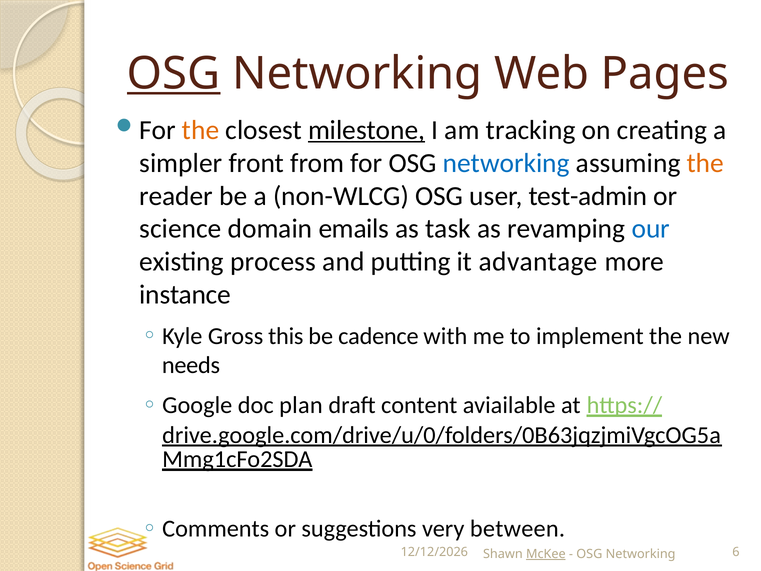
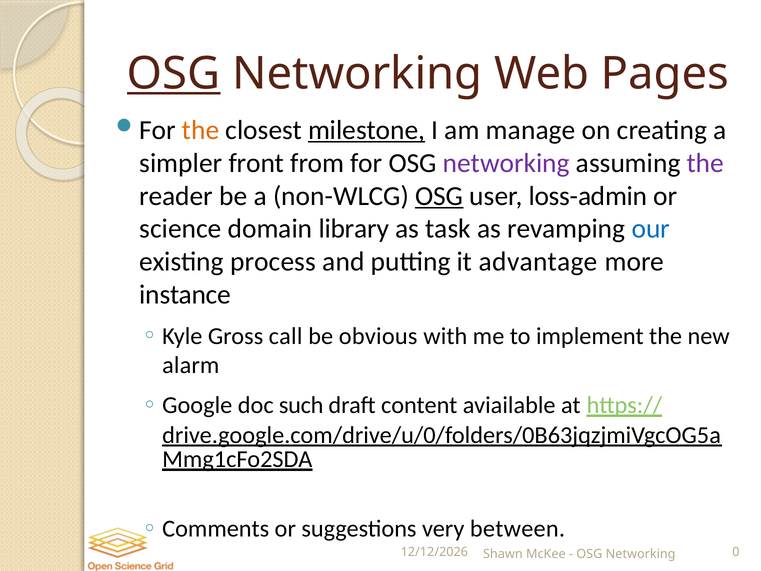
tracking: tracking -> manage
networking at (506, 163) colour: blue -> purple
the at (705, 163) colour: orange -> purple
OSG at (439, 196) underline: none -> present
test-admin: test-admin -> loss-admin
emails: emails -> library
this: this -> call
cadence: cadence -> obvious
needs: needs -> alarm
plan: plan -> such
McKee underline: present -> none
6: 6 -> 0
